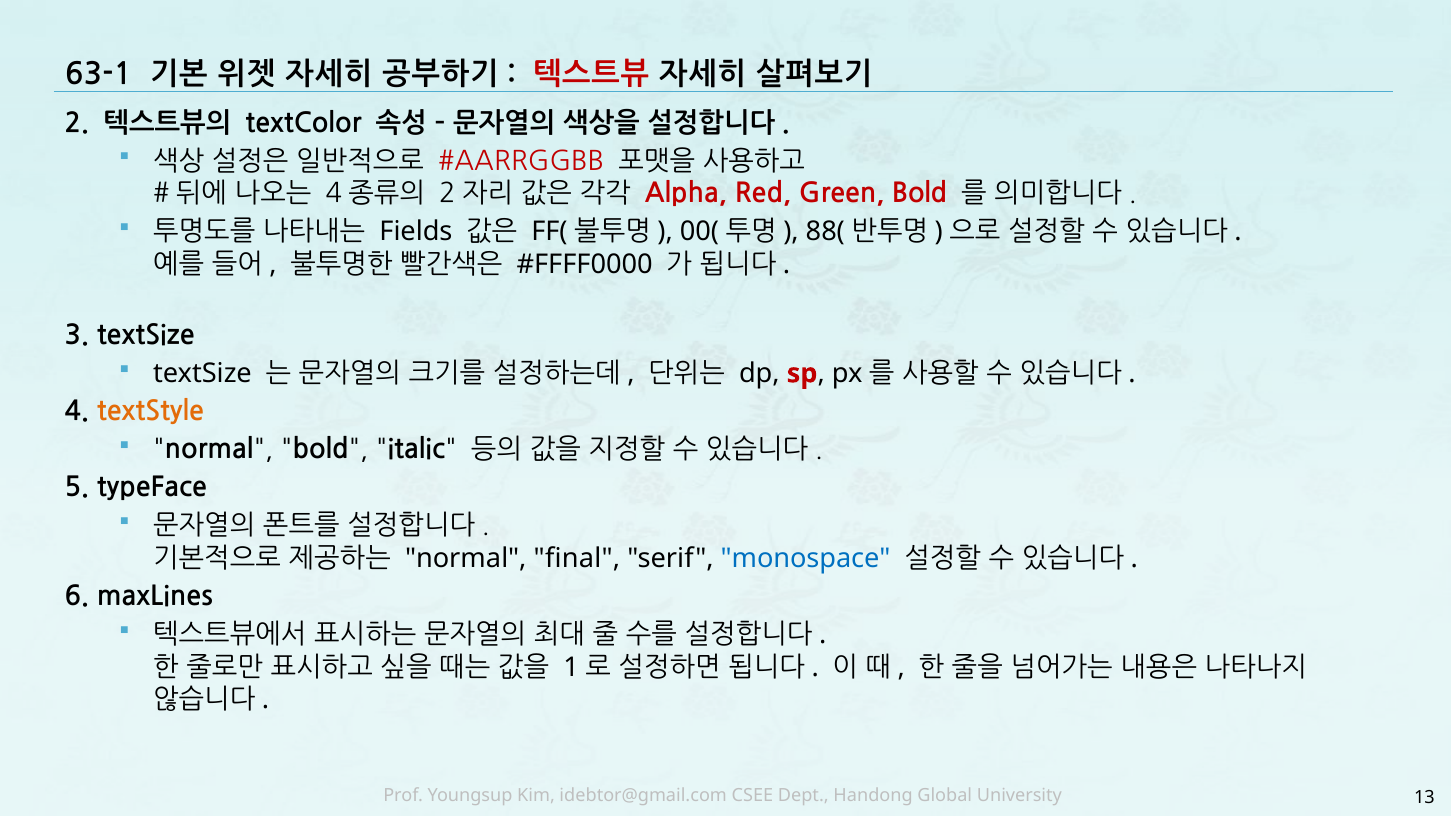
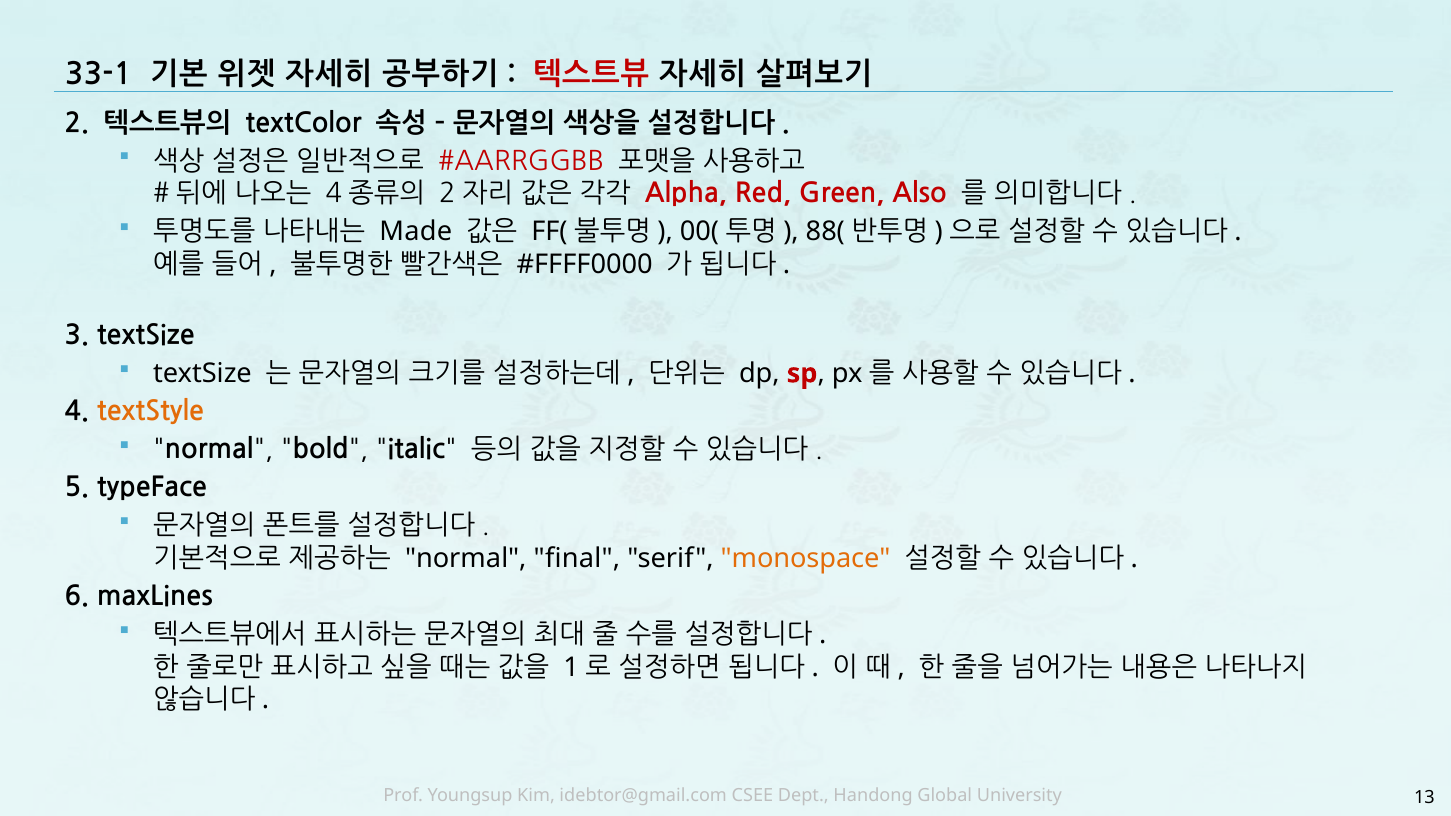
63-1: 63-1 -> 33-1
Green Bold: Bold -> Also
Fields: Fields -> Made
monospace colour: blue -> orange
